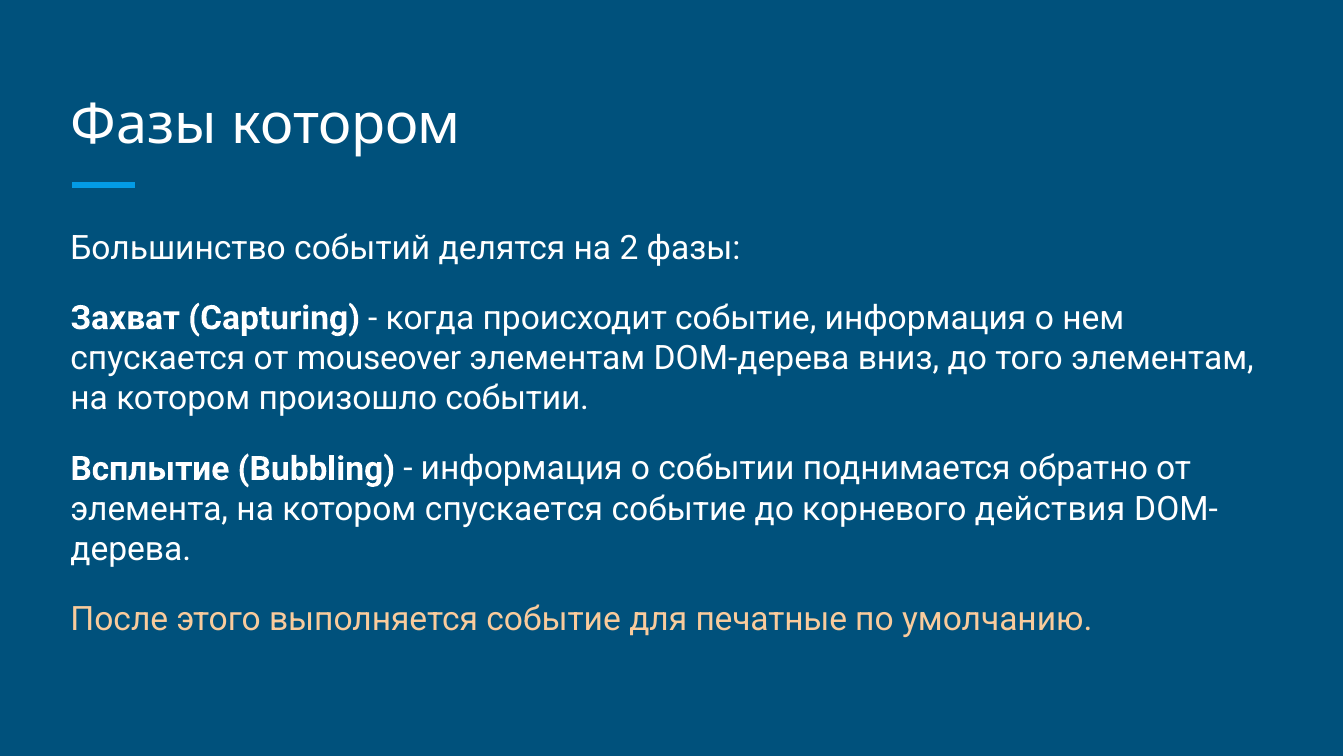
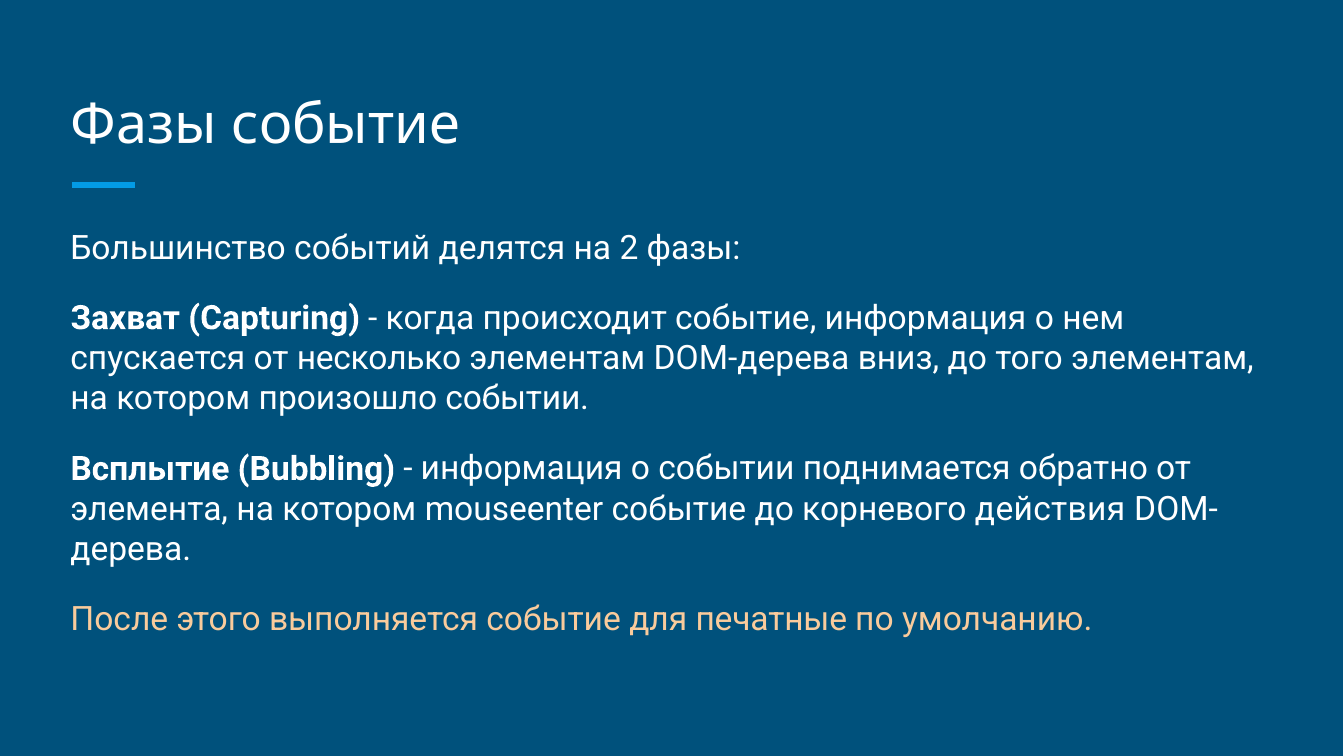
Фазы котором: котором -> событие
mouseover: mouseover -> несколько
котором спускается: спускается -> mouseenter
